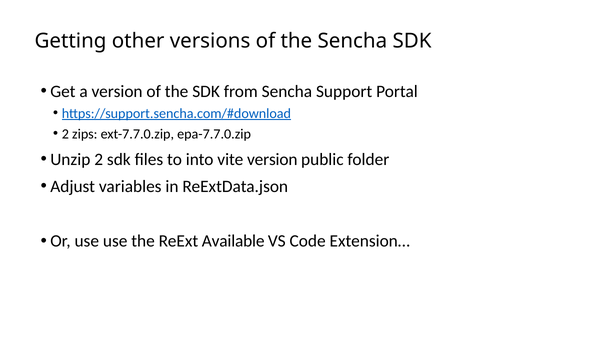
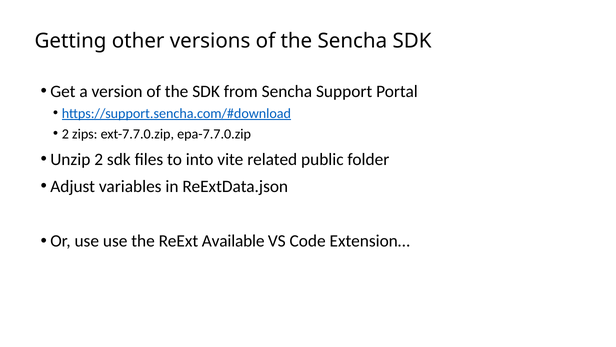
vite version: version -> related
